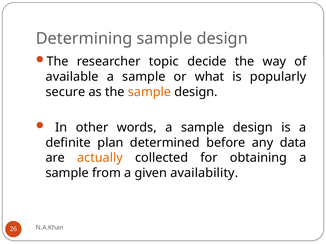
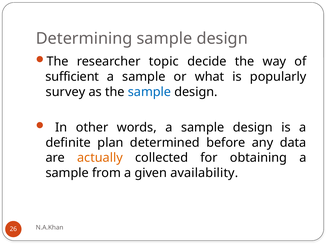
available: available -> sufficient
secure: secure -> survey
sample at (149, 92) colour: orange -> blue
